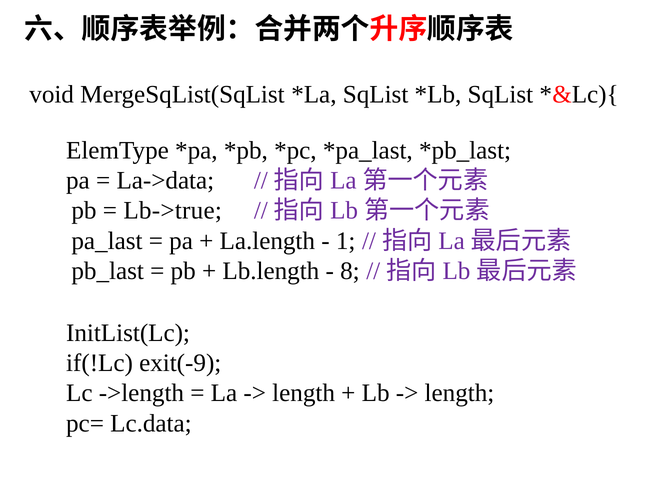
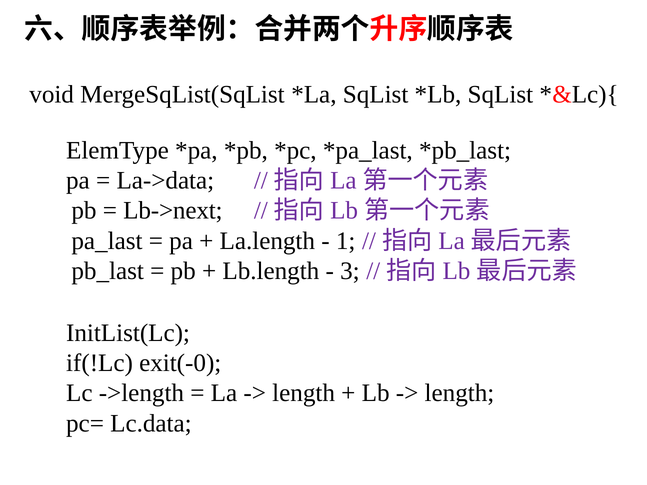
Lb->true: Lb->true -> Lb->next
8: 8 -> 3
exit(-9: exit(-9 -> exit(-0
